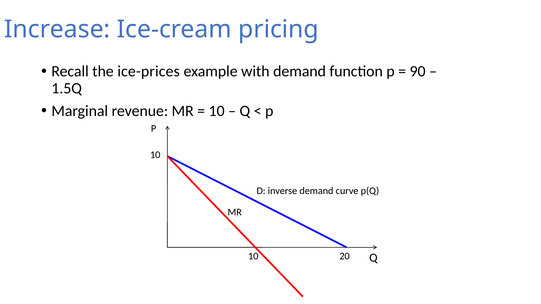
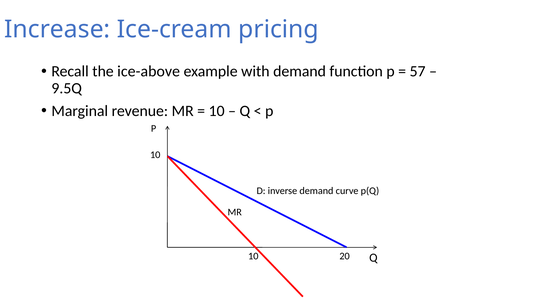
ice-prices: ice-prices -> ice-above
90: 90 -> 57
1.5Q: 1.5Q -> 9.5Q
